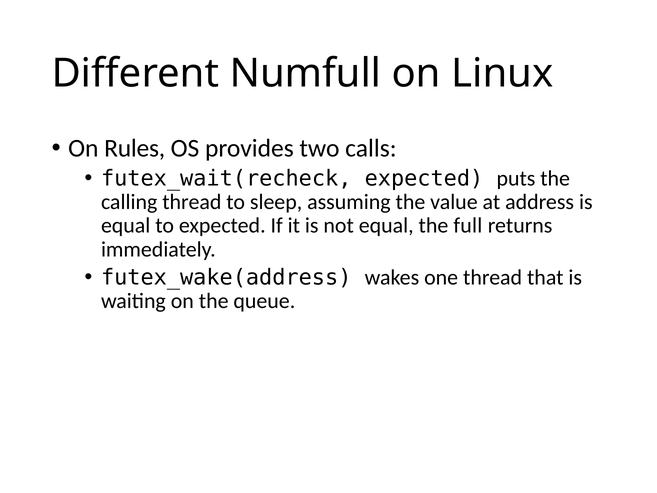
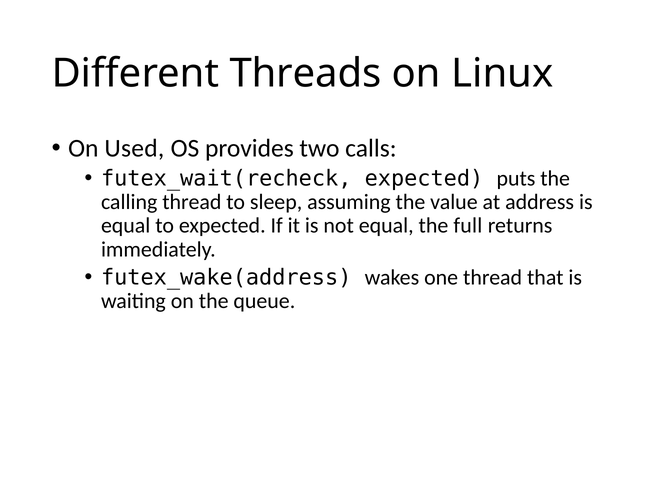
Numfull: Numfull -> Threads
Rules: Rules -> Used
